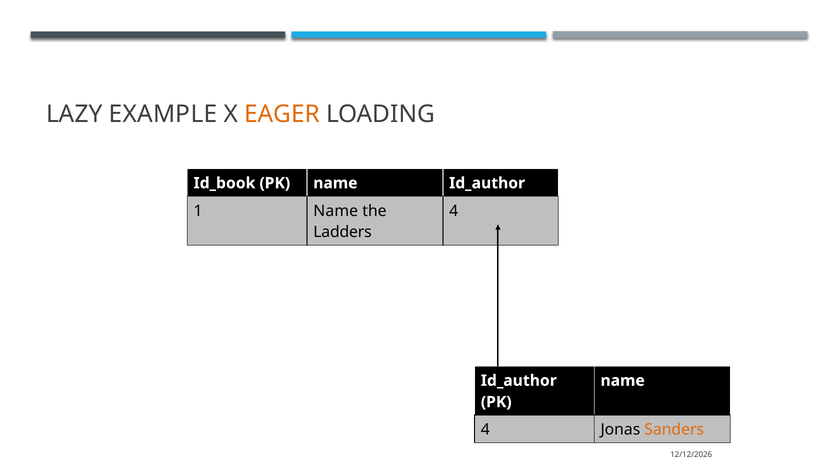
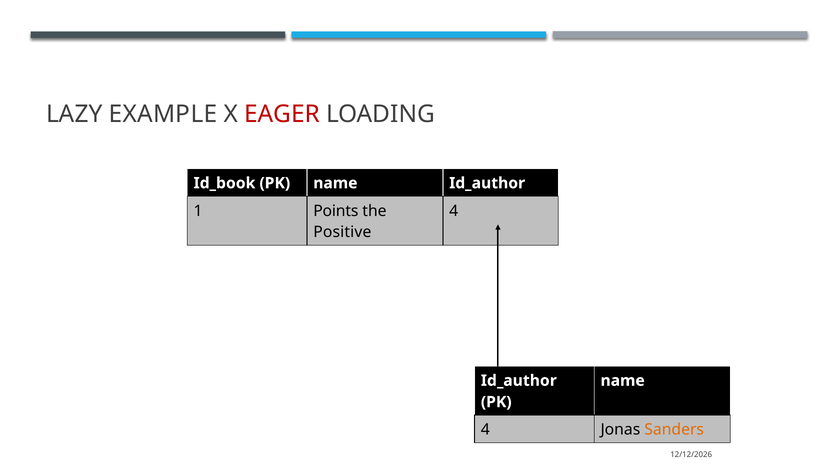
EAGER colour: orange -> red
1 Name: Name -> Points
Ladders: Ladders -> Positive
